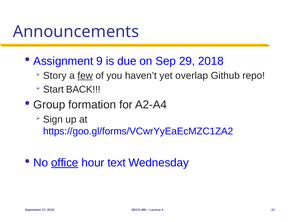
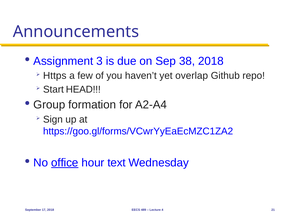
9: 9 -> 3
29: 29 -> 38
Story: Story -> Https
few underline: present -> none
BACK: BACK -> HEAD
